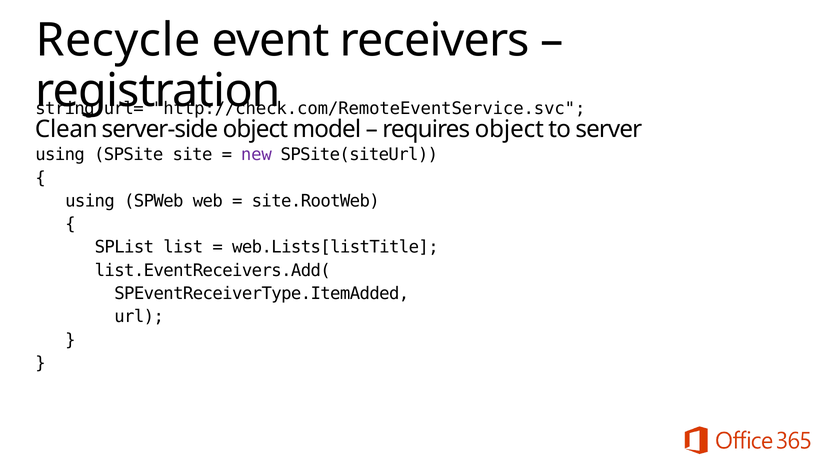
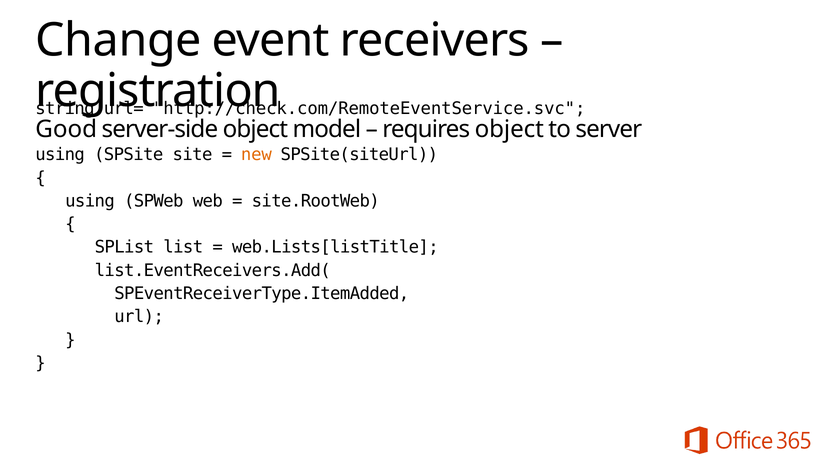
Recycle: Recycle -> Change
Clean: Clean -> Good
new colour: purple -> orange
